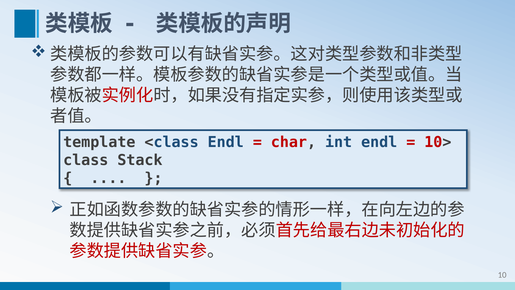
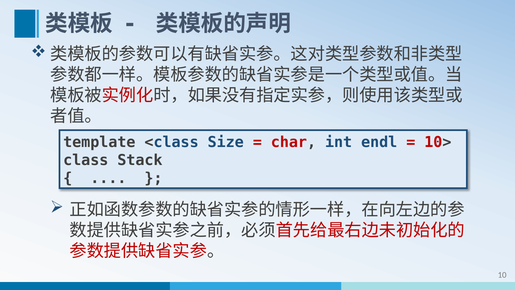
<class Endl: Endl -> Size
